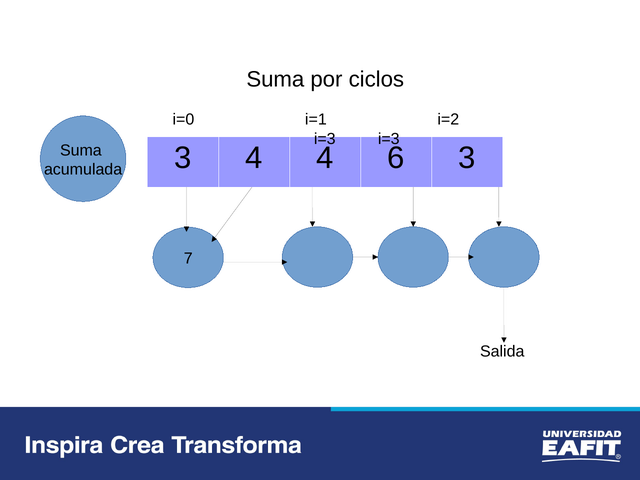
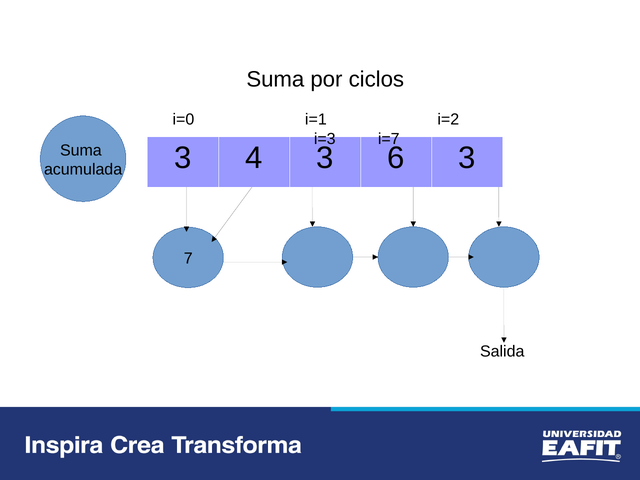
i=3 i=3: i=3 -> i=7
4 4: 4 -> 3
